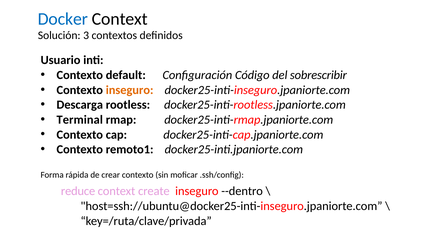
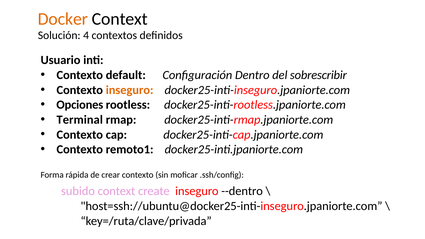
Docker colour: blue -> orange
3: 3 -> 4
Código: Código -> Dentro
Descarga: Descarga -> Opciones
reduce: reduce -> subido
